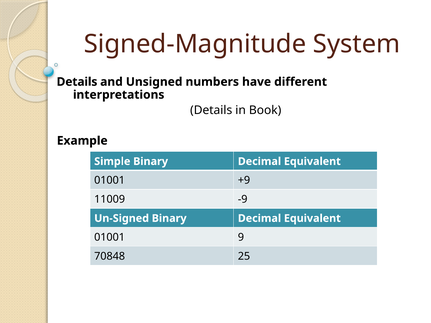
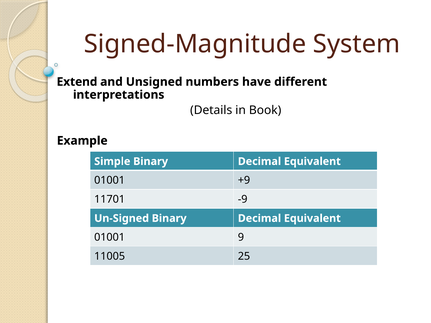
Details at (77, 82): Details -> Extend
11009: 11009 -> 11701
70848: 70848 -> 11005
